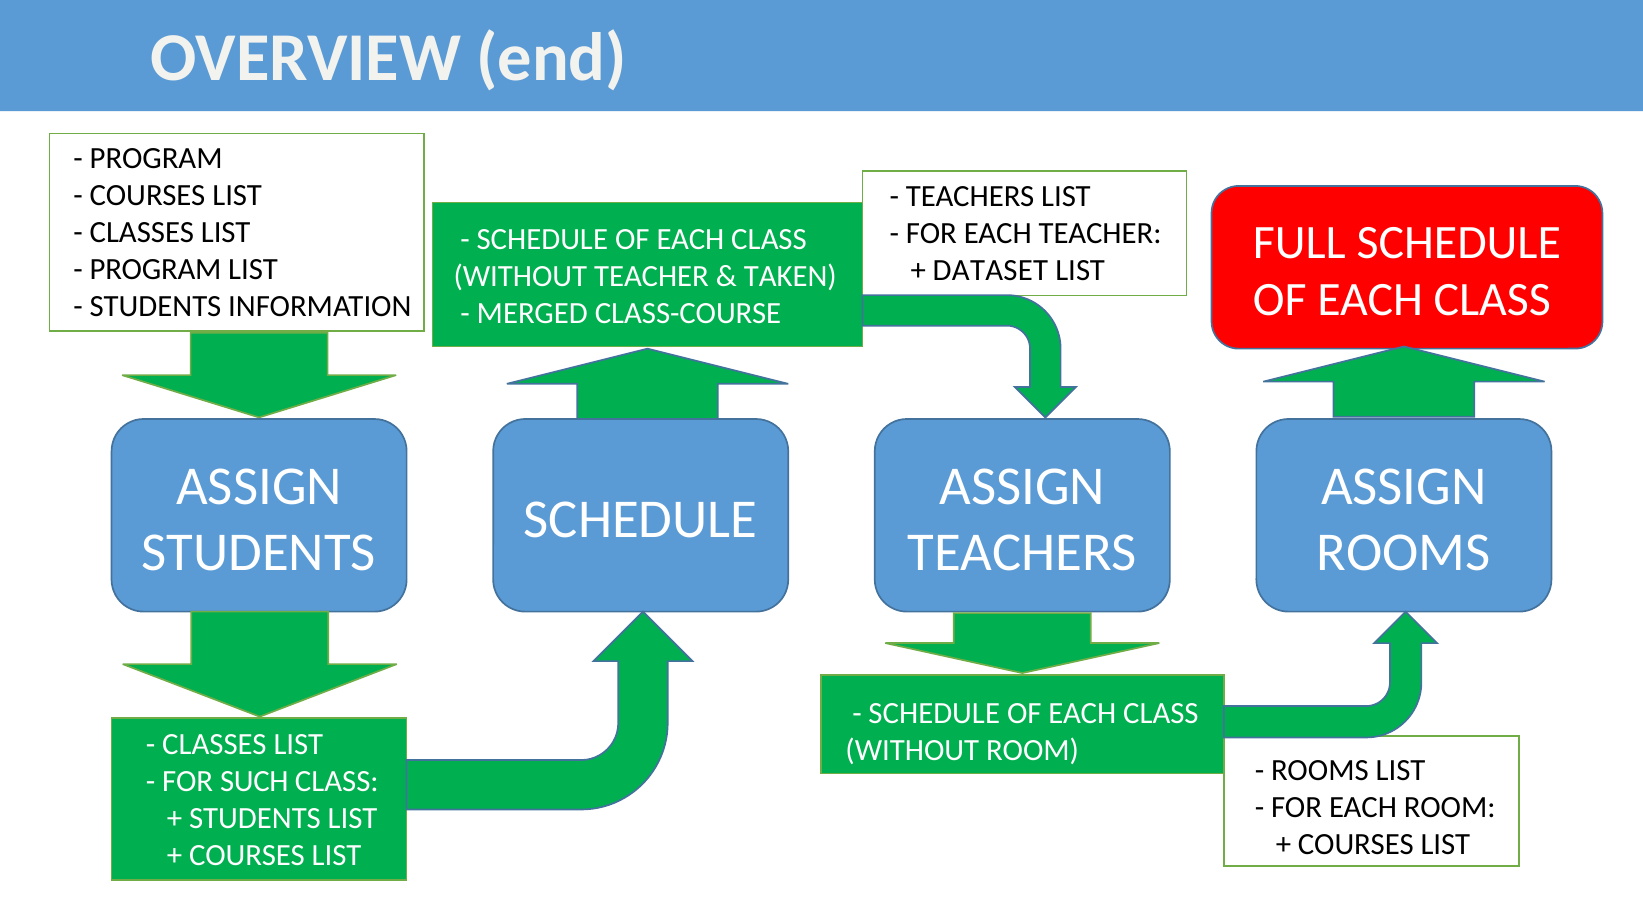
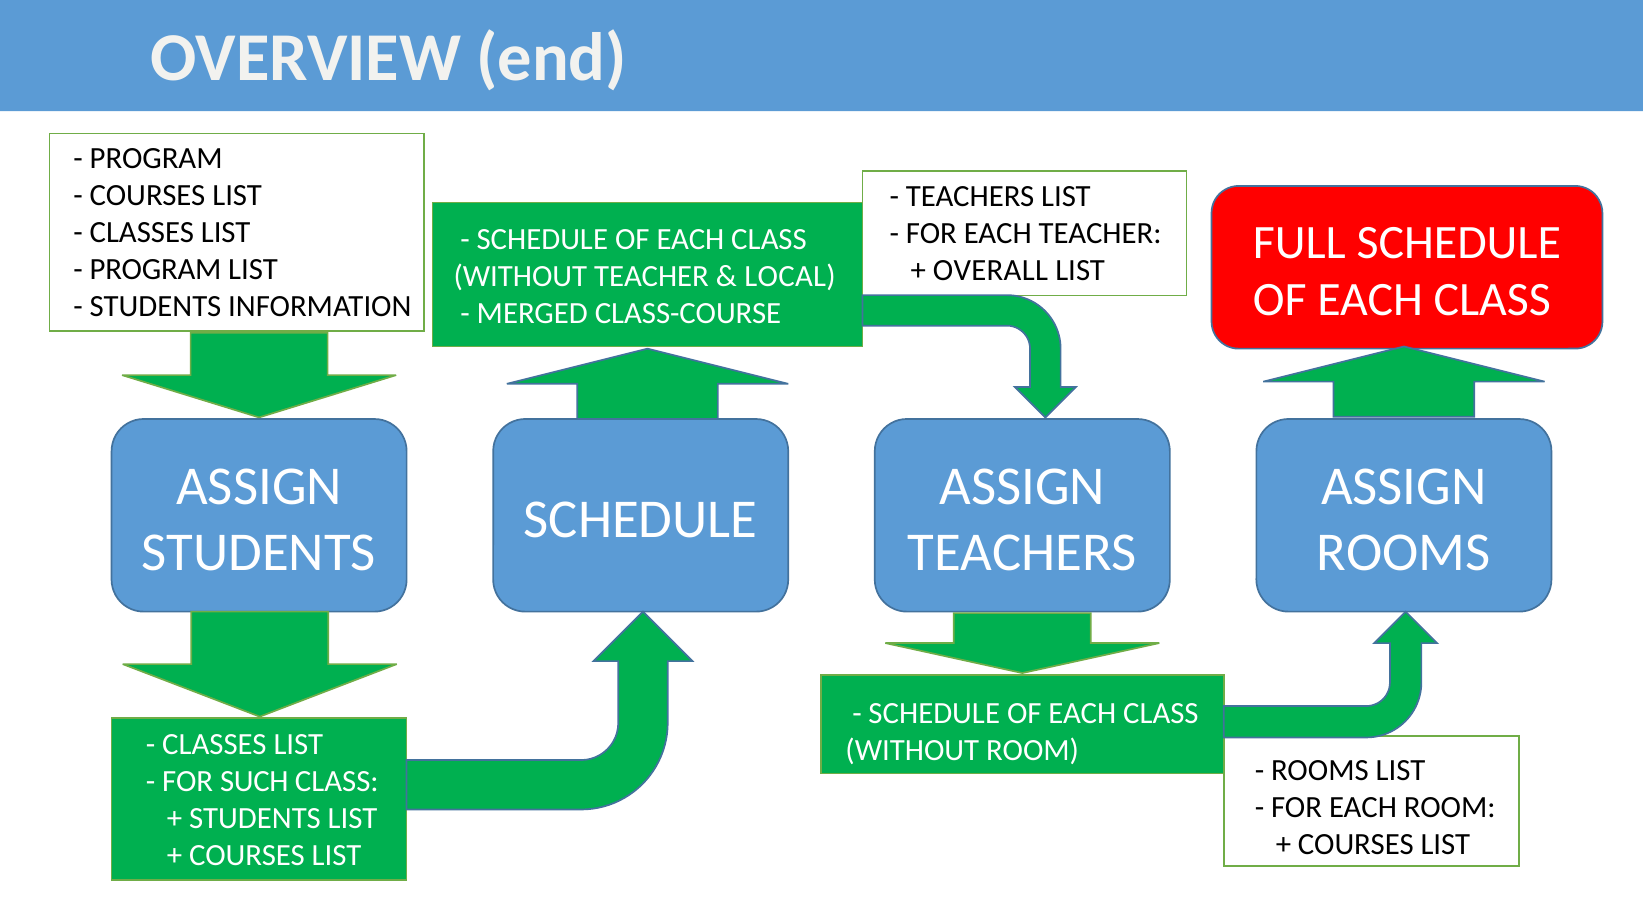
DATASET: DATASET -> OVERALL
TAKEN: TAKEN -> LOCAL
